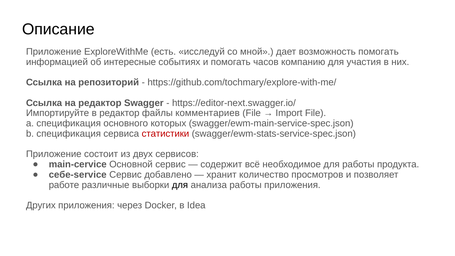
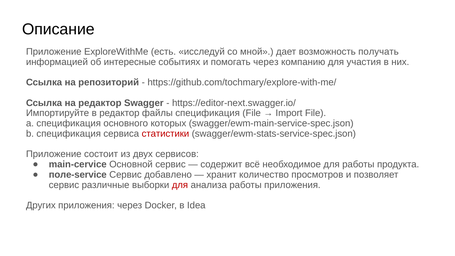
возможность помогать: помогать -> получать
помогать часов: часов -> через
файлы комментариев: комментариев -> спецификация
себе-service: себе-service -> поле-service
работе at (64, 185): работе -> сервис
для at (180, 185) colour: black -> red
